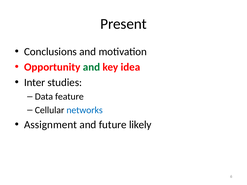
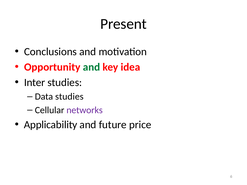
Data feature: feature -> studies
networks colour: blue -> purple
Assignment: Assignment -> Applicability
likely: likely -> price
